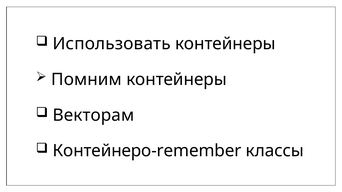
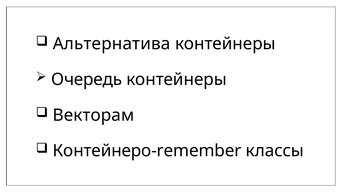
Использовать: Использовать -> Альтернатива
Помним: Помним -> Очередь
